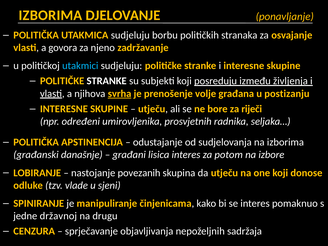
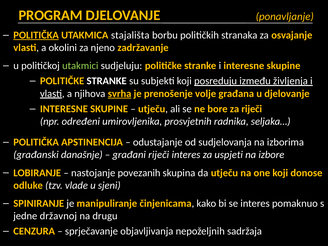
IZBORIMA at (50, 15): IZBORIMA -> PROGRAM
POLITIČKA at (36, 35) underline: none -> present
UTAKMICA sudjeluju: sudjeluju -> stajališta
govora: govora -> okolini
utakmici colour: light blue -> light green
u postizanju: postizanju -> djelovanje
građani lisica: lisica -> riječi
potom: potom -> uspjeti
